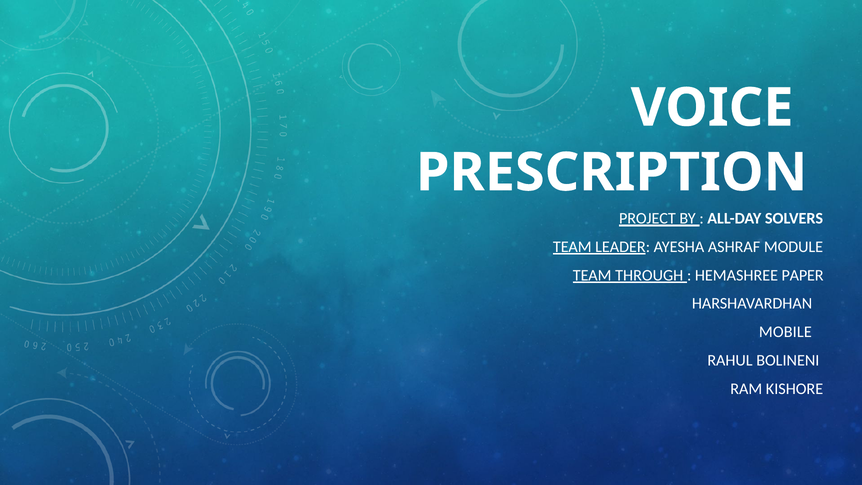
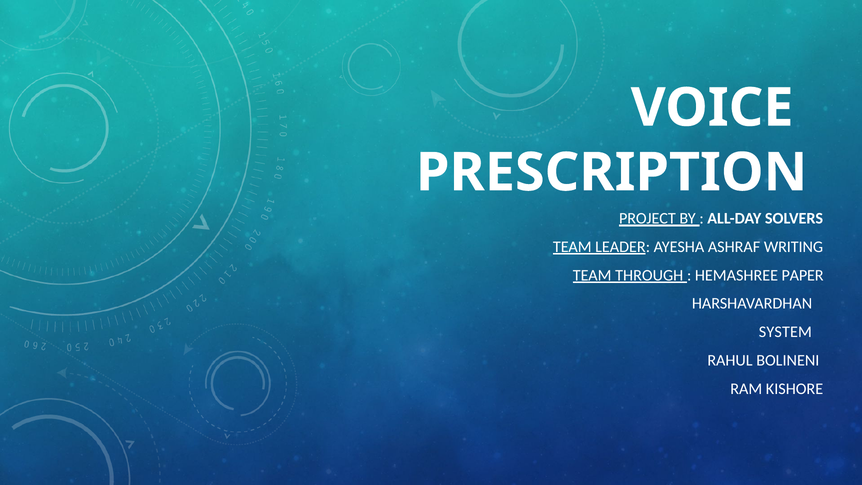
MODULE: MODULE -> WRITING
MOBILE: MOBILE -> SYSTEM
